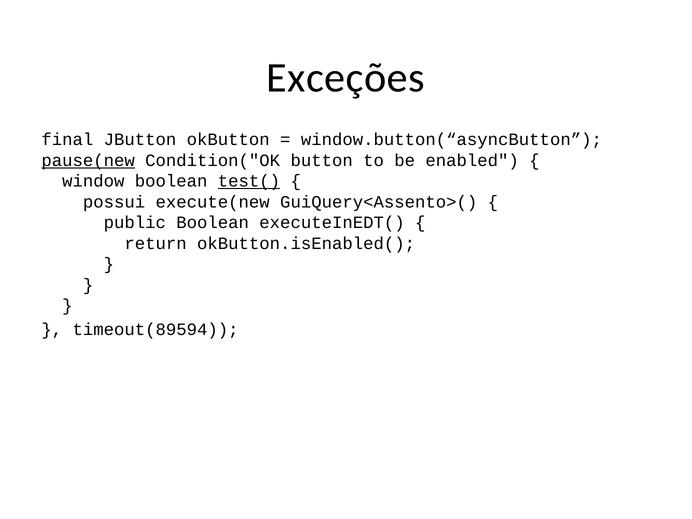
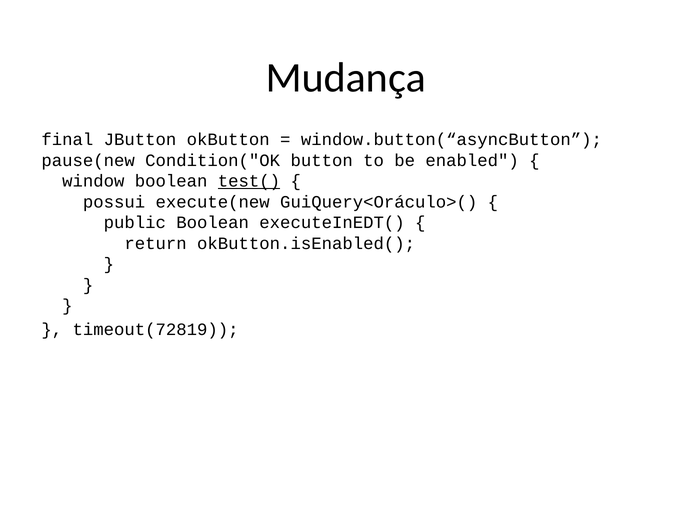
Exceções: Exceções -> Mudança
pause(new underline: present -> none
GuiQuery<Assento>(: GuiQuery<Assento>( -> GuiQuery<Oráculo>(
timeout(89594: timeout(89594 -> timeout(72819
